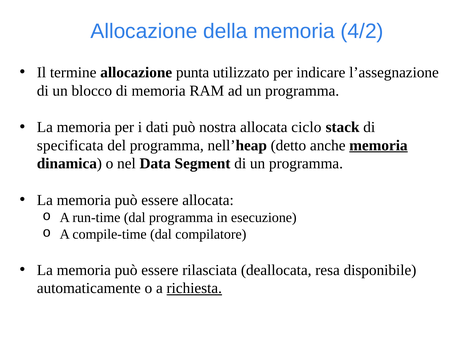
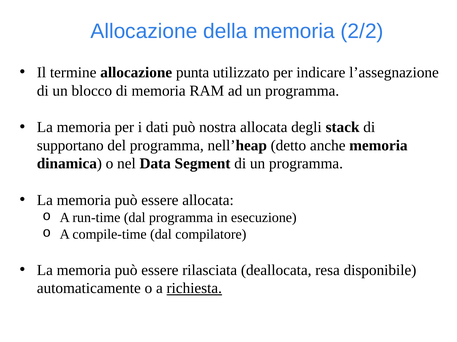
4/2: 4/2 -> 2/2
ciclo: ciclo -> degli
specificata: specificata -> supportano
memoria at (378, 146) underline: present -> none
